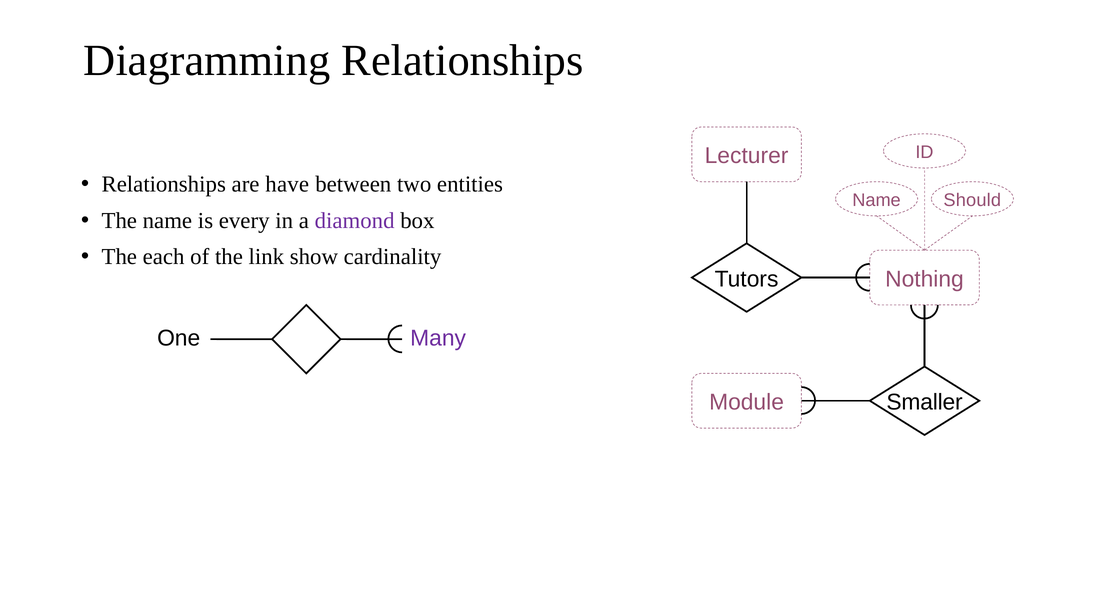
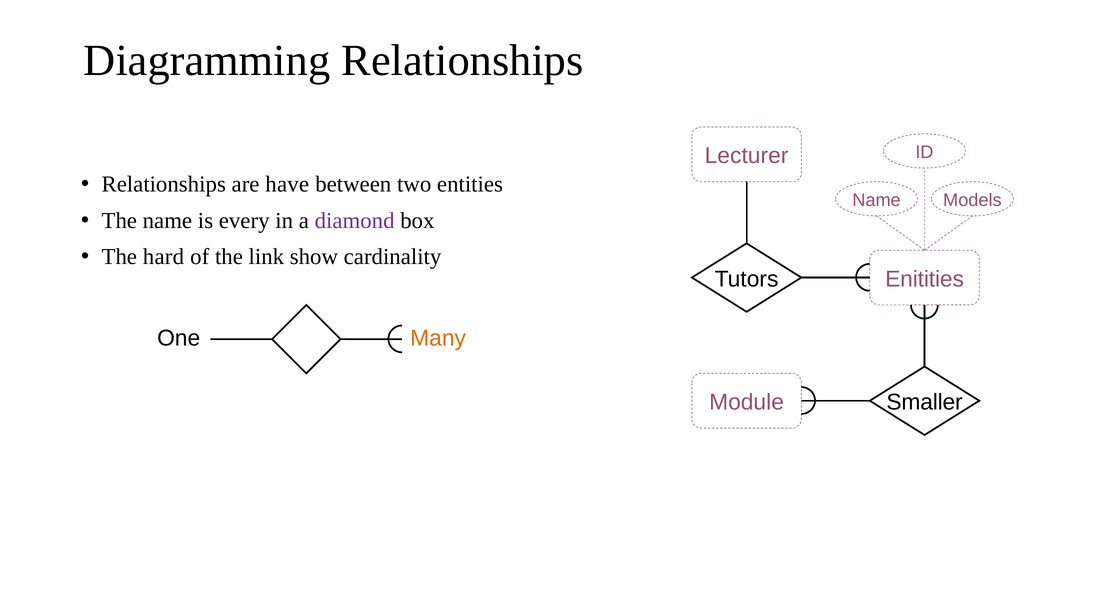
Should: Should -> Models
each: each -> hard
Nothing: Nothing -> Enitities
Many colour: purple -> orange
